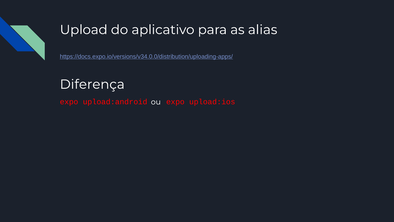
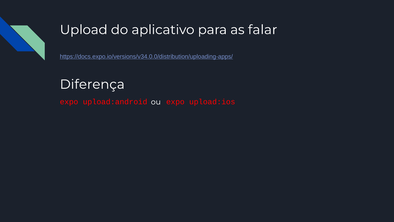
alias: alias -> falar
